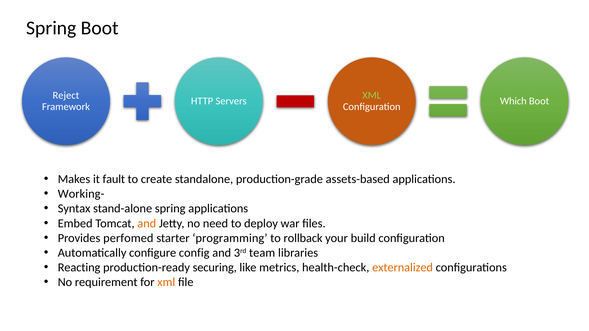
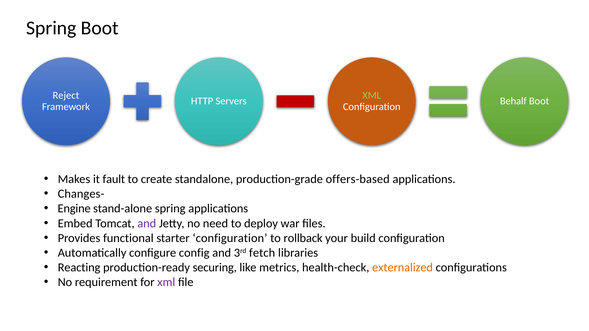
Which: Which -> Behalf
assets-based: assets-based -> offers-based
Working-: Working- -> Changes-
Syntax: Syntax -> Engine
and at (147, 224) colour: orange -> purple
perfomed: perfomed -> functional
starter programming: programming -> configuration
team: team -> fetch
xml at (166, 282) colour: orange -> purple
